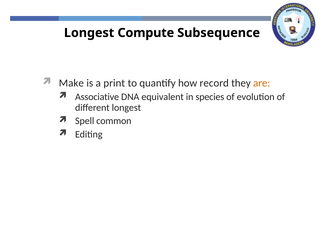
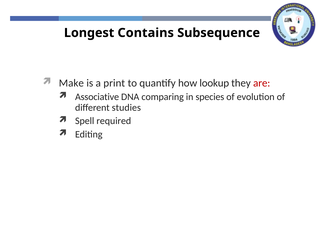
Compute: Compute -> Contains
record: record -> lookup
are colour: orange -> red
equivalent: equivalent -> comparing
different longest: longest -> studies
common: common -> required
